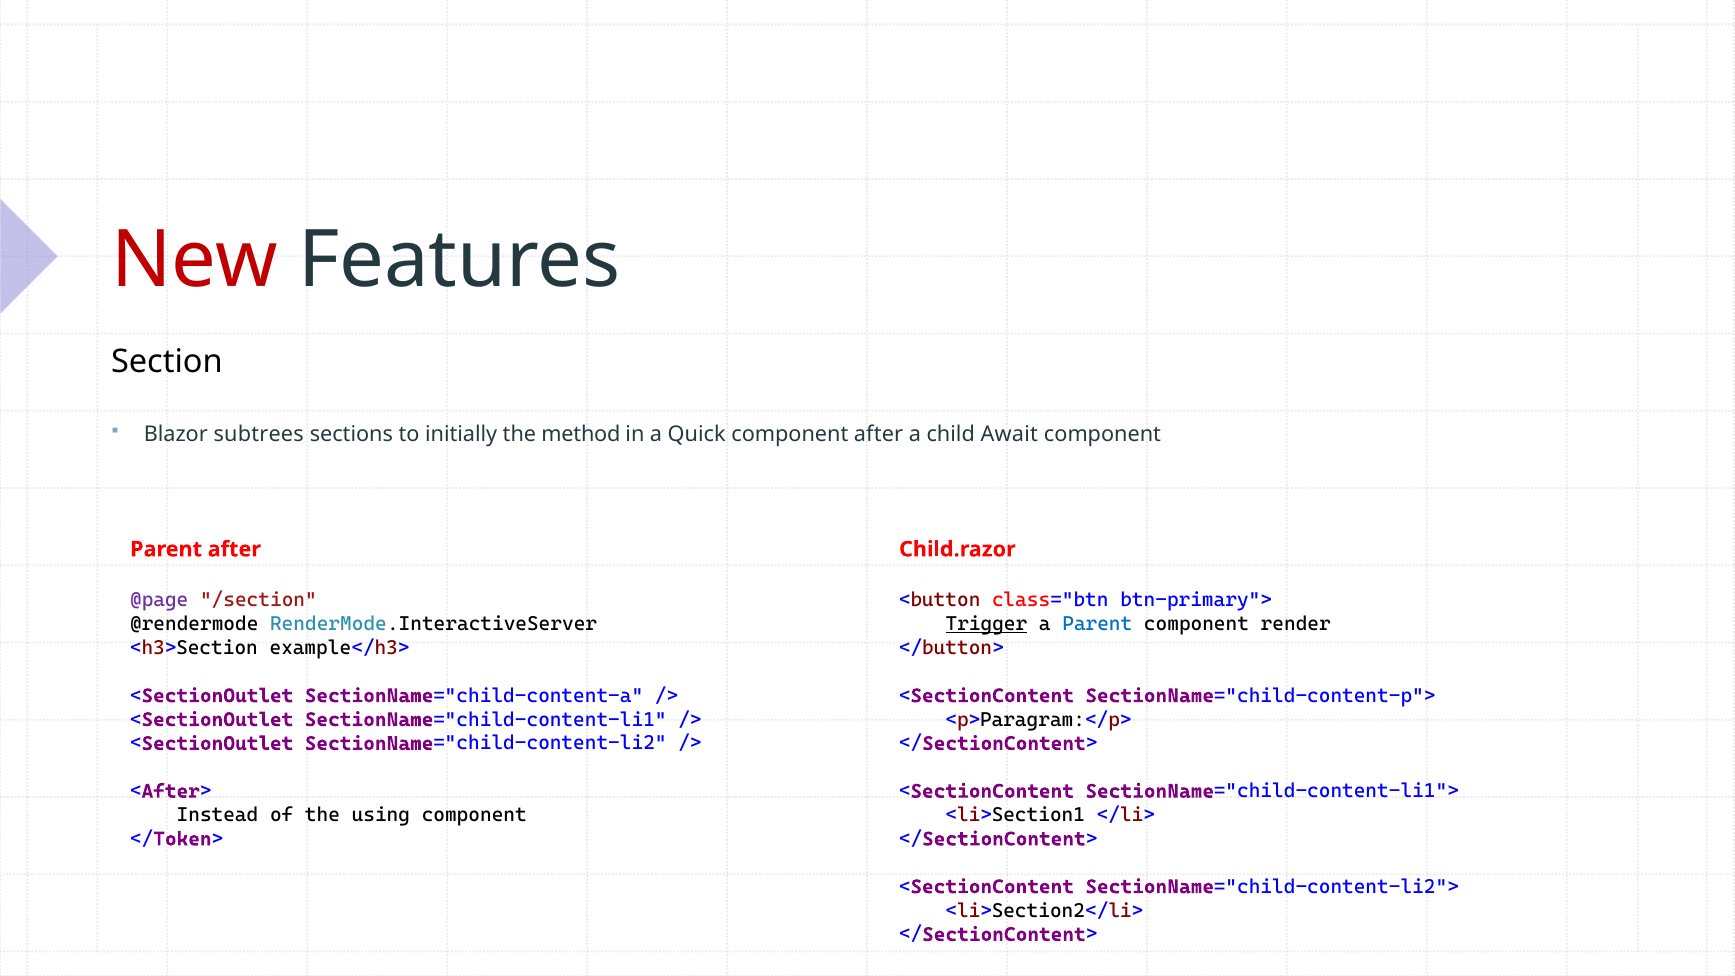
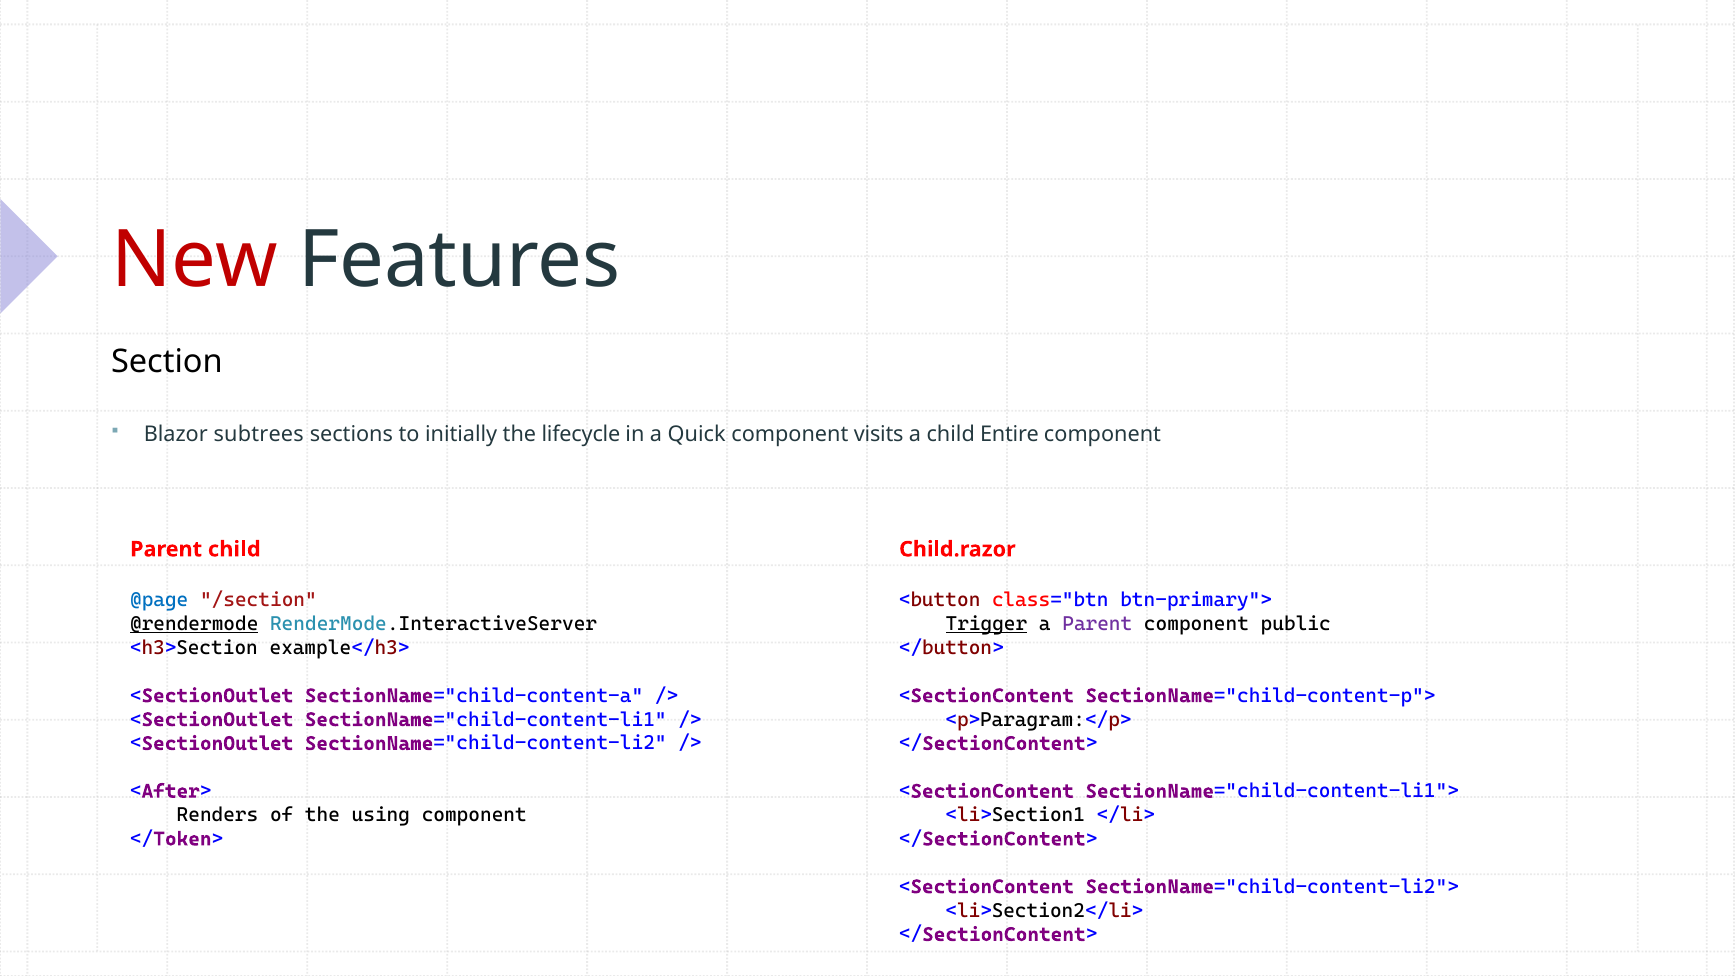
method: method -> lifecycle
component after: after -> visits
Await: Await -> Entire
Parent after: after -> child
@page colour: purple -> blue
@rendermode underline: none -> present
Parent at (1097, 624) colour: blue -> purple
render: render -> public
Instead: Instead -> Renders
